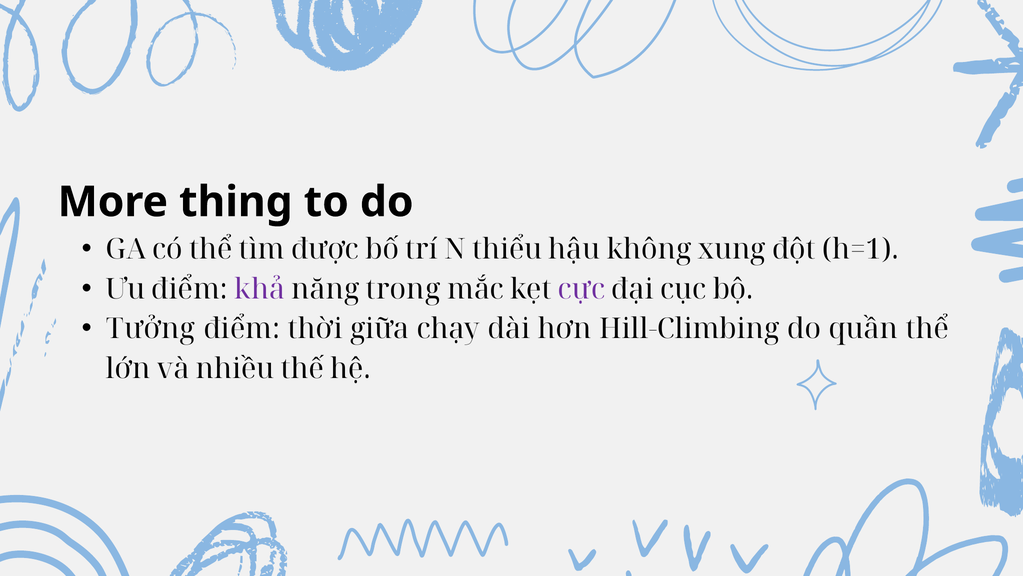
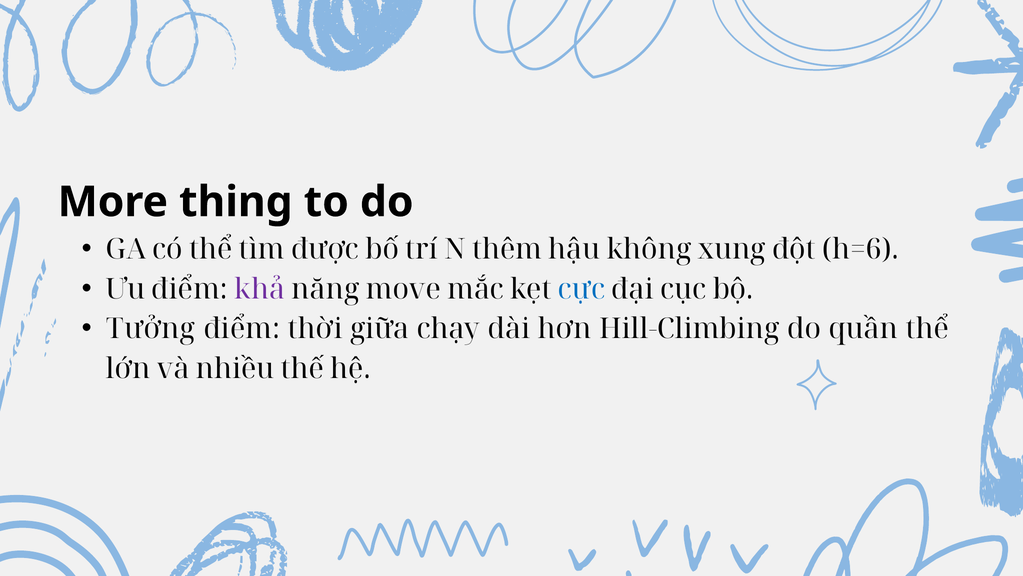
thiểu: thiểu -> thêm
h=1: h=1 -> h=6
trong: trong -> move
cực colour: purple -> blue
